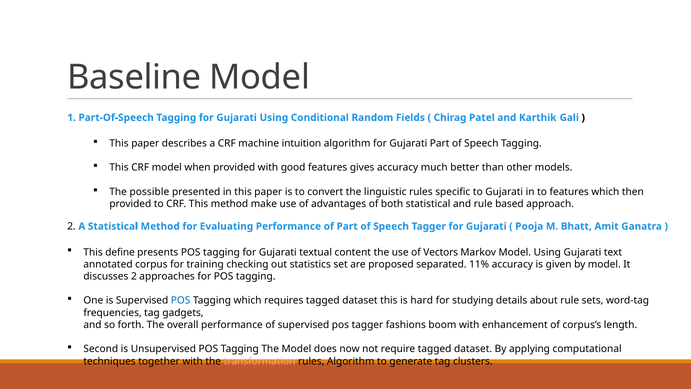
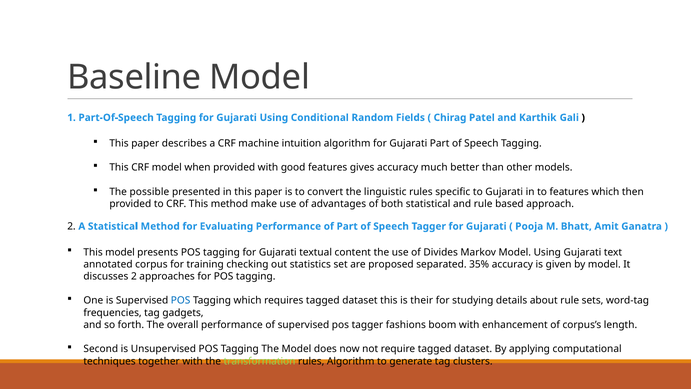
This define: define -> model
Vectors: Vectors -> Divides
11%: 11% -> 35%
hard: hard -> their
transformation colour: pink -> light green
